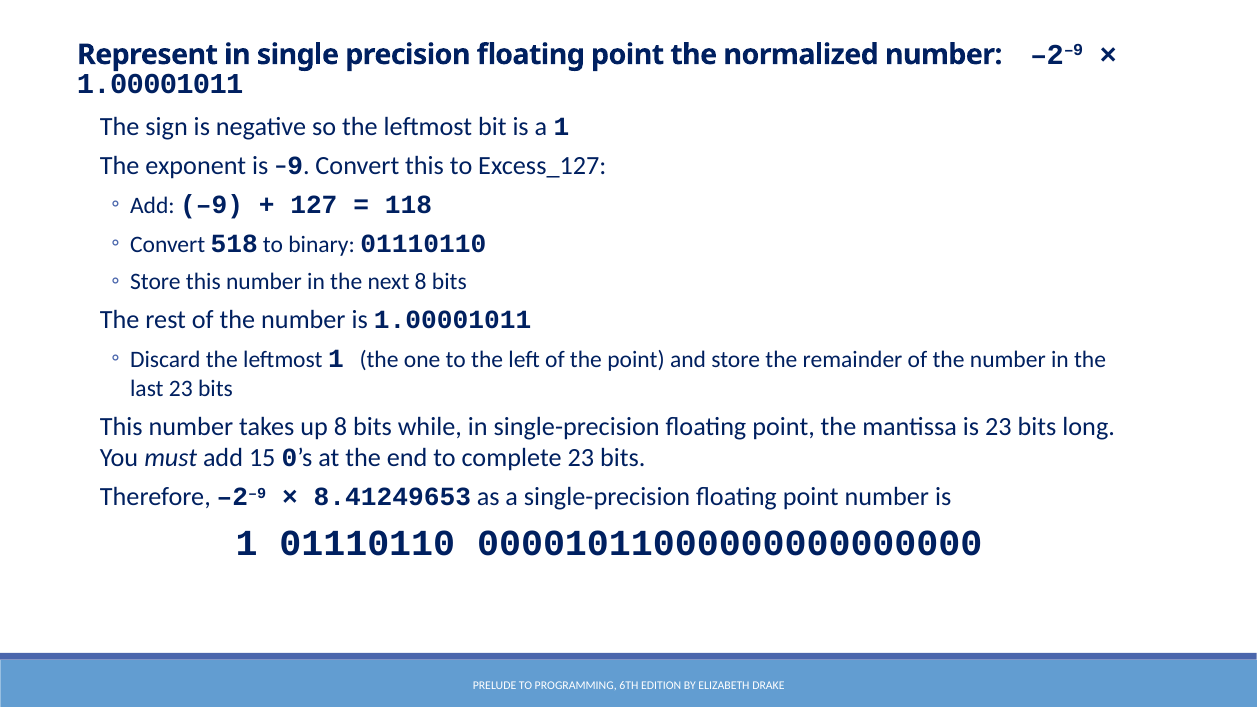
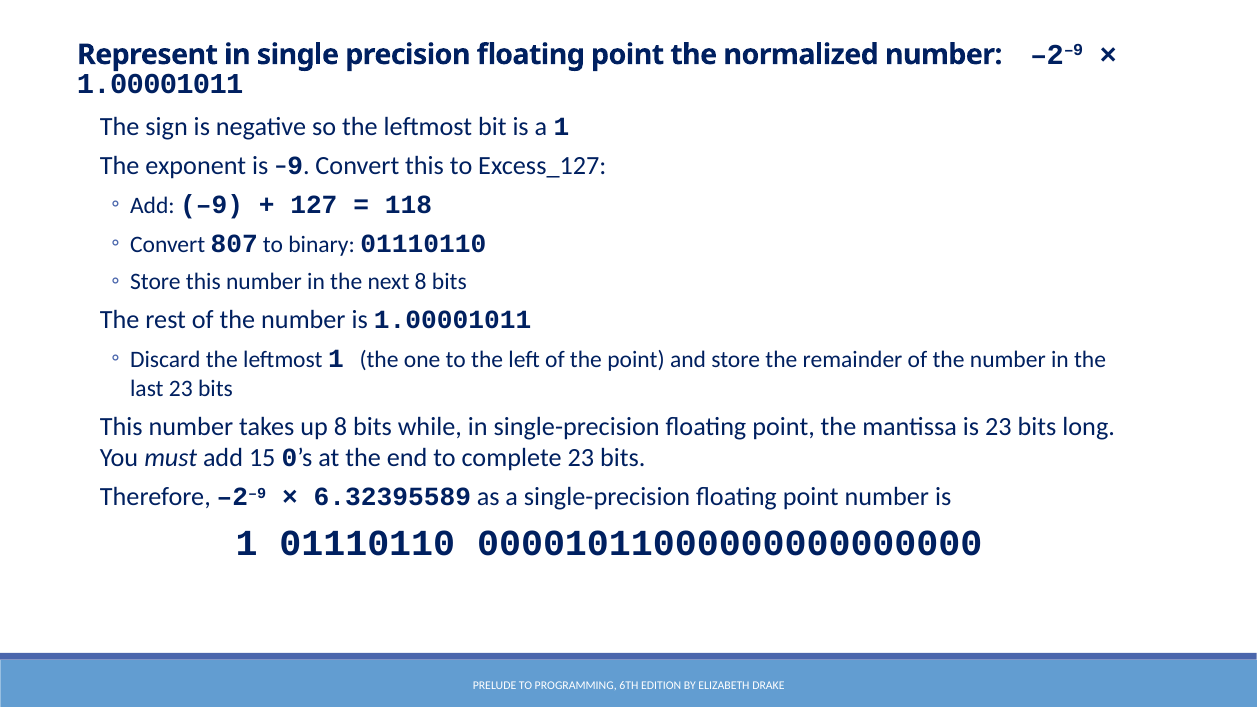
518: 518 -> 807
8.41249653: 8.41249653 -> 6.32395589
